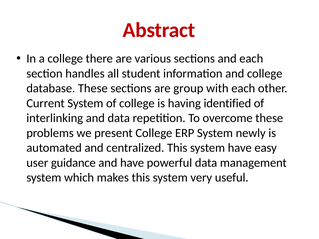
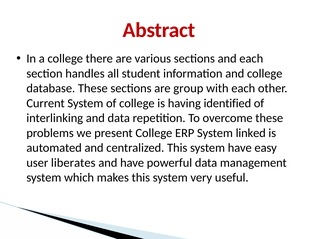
newly: newly -> linked
guidance: guidance -> liberates
